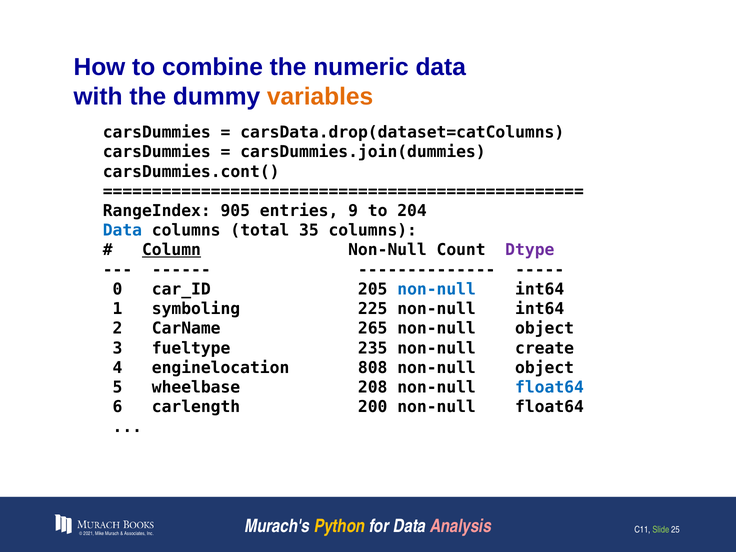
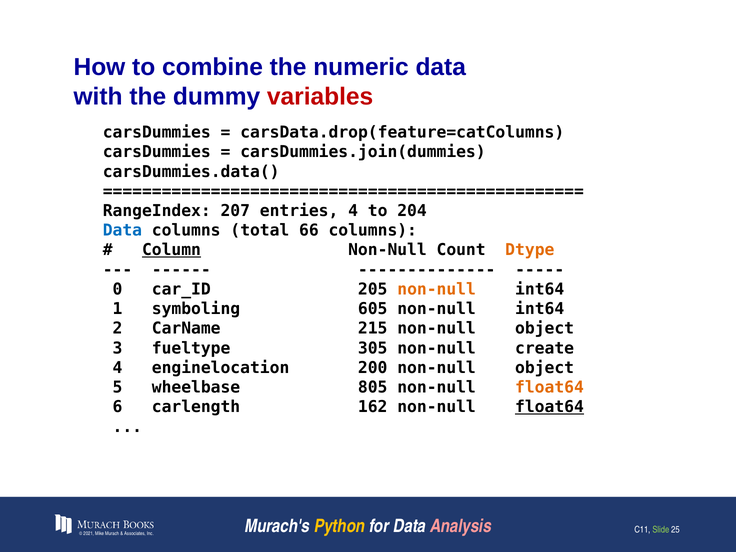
variables colour: orange -> red
carsData.drop(dataset=catColumns: carsData.drop(dataset=catColumns -> carsData.drop(feature=catColumns
carsDummies.cont(: carsDummies.cont( -> carsDummies.data(
905: 905 -> 207
entries 9: 9 -> 4
35: 35 -> 66
Dtype colour: purple -> orange
non-null at (437, 289) colour: blue -> orange
225: 225 -> 605
265: 265 -> 215
235: 235 -> 305
808: 808 -> 200
208: 208 -> 805
float64 at (549, 387) colour: blue -> orange
200: 200 -> 162
float64 at (549, 407) underline: none -> present
